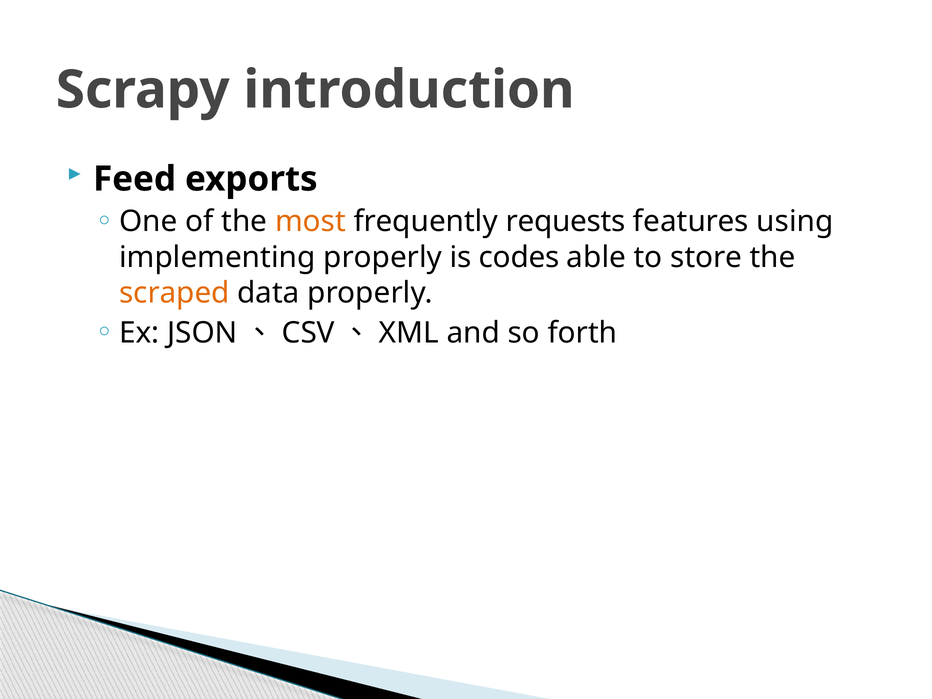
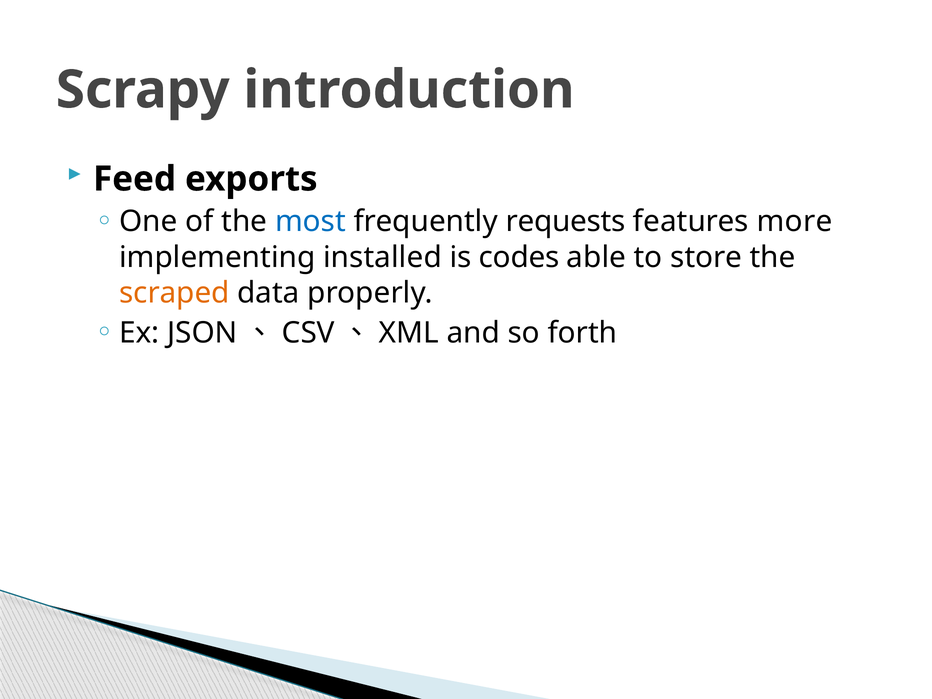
most colour: orange -> blue
using: using -> more
implementing properly: properly -> installed
